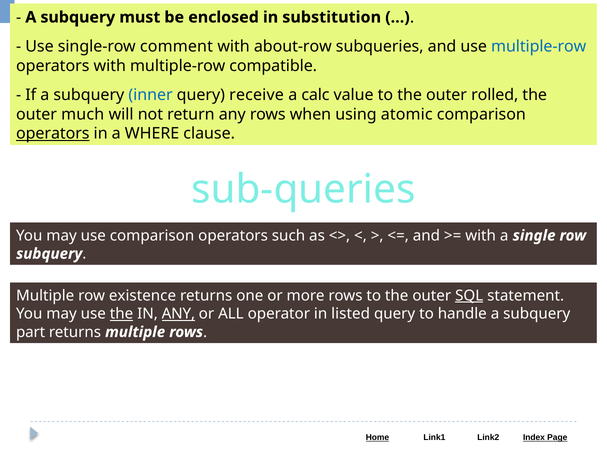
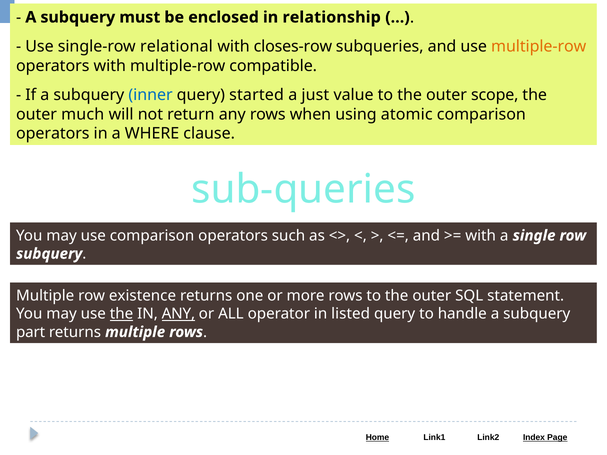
substitution: substitution -> relationship
comment: comment -> relational
about-row: about-row -> closes-row
multiple-row at (539, 47) colour: blue -> orange
receive: receive -> started
calc: calc -> just
rolled: rolled -> scope
operators at (53, 134) underline: present -> none
SQL underline: present -> none
